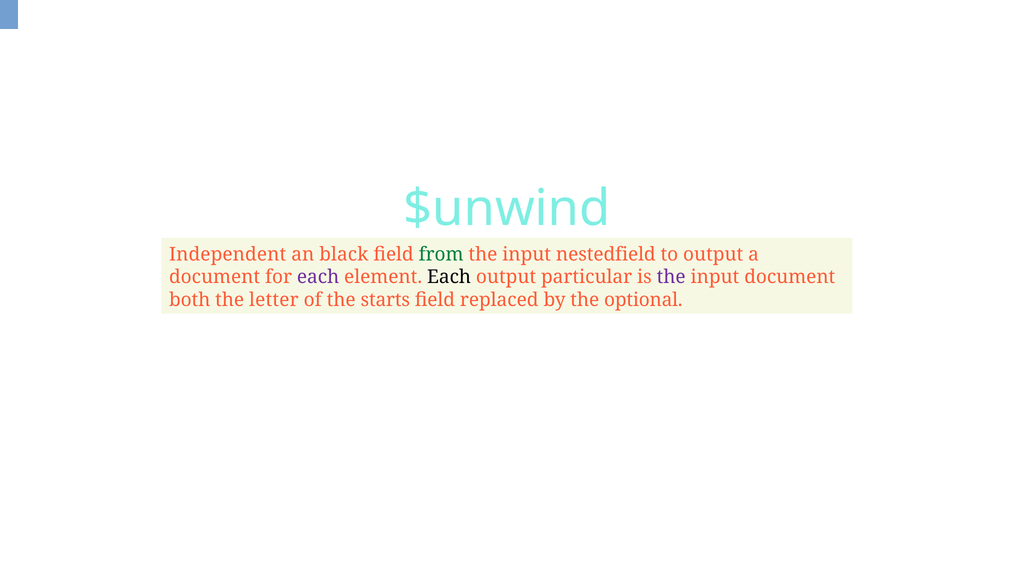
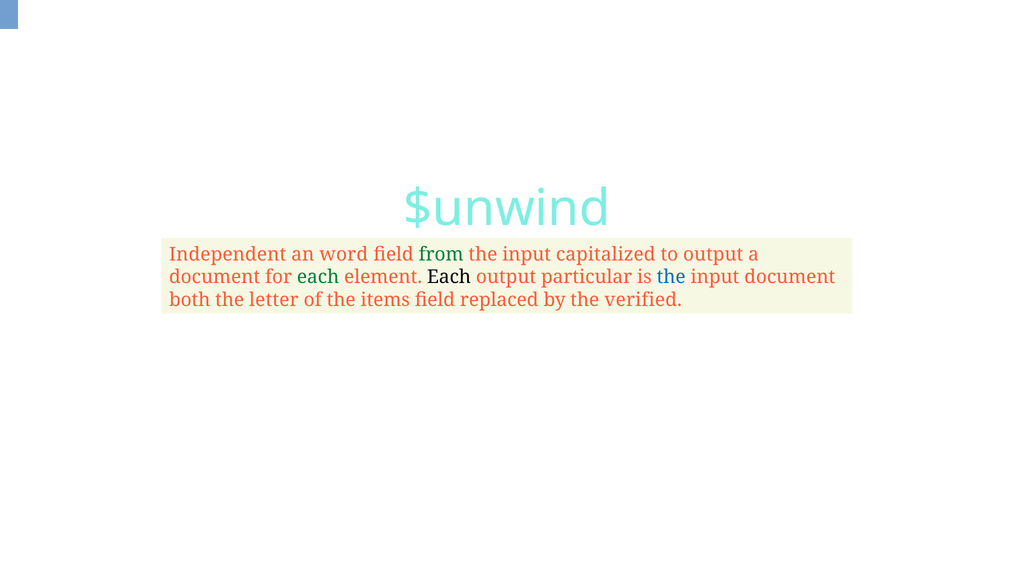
black: black -> word
nestedfield: nestedfield -> capitalized
each at (318, 277) colour: purple -> green
the at (671, 277) colour: purple -> blue
starts: starts -> items
optional: optional -> verified
